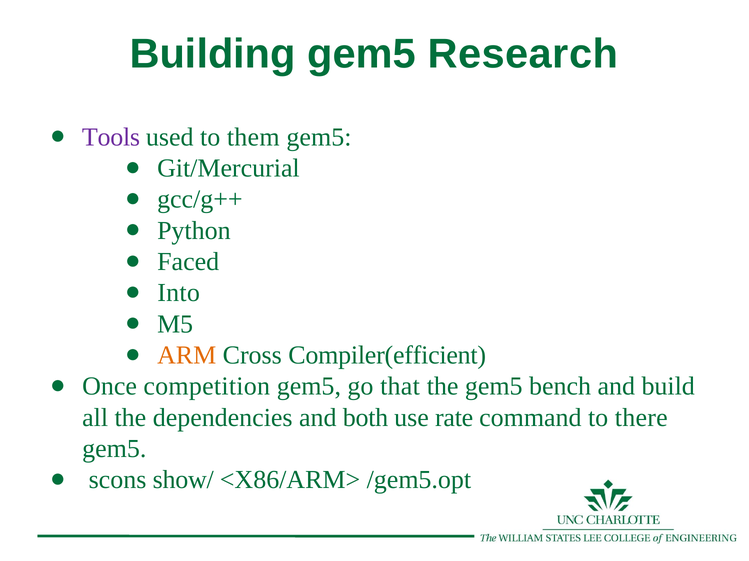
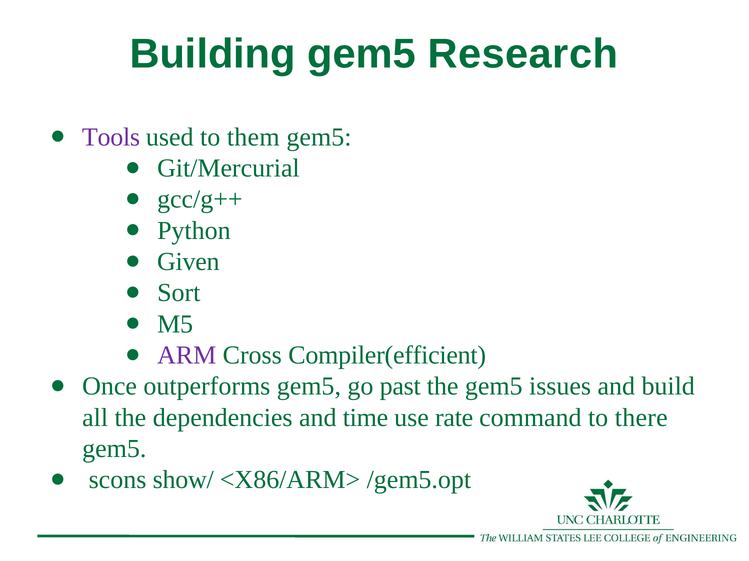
Faced: Faced -> Given
Into: Into -> Sort
ARM colour: orange -> purple
competition: competition -> outperforms
that: that -> past
bench: bench -> issues
both: both -> time
